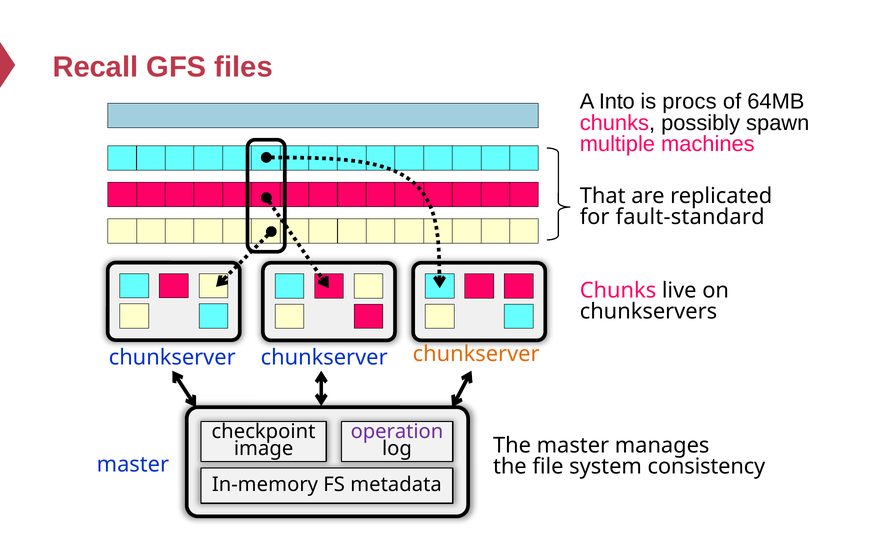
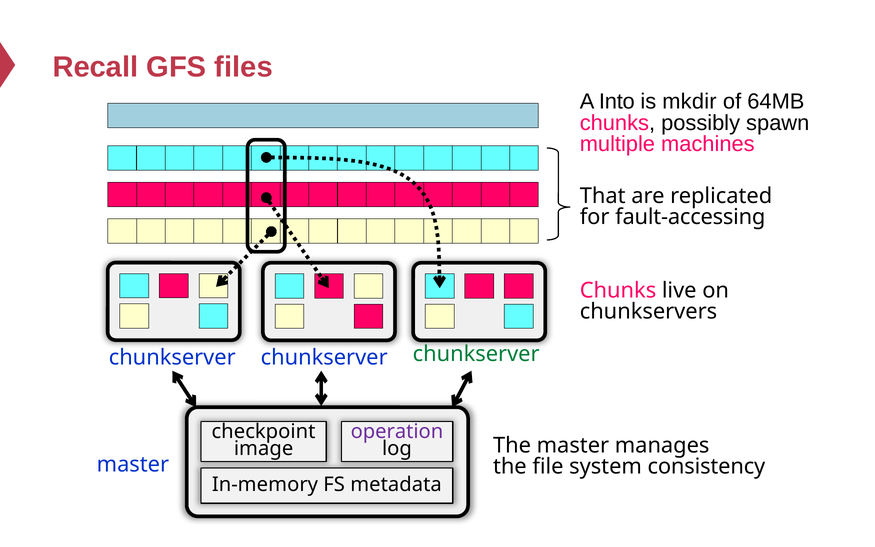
procs: procs -> mkdir
fault-standard: fault-standard -> fault-accessing
chunkserver at (476, 354) colour: orange -> green
